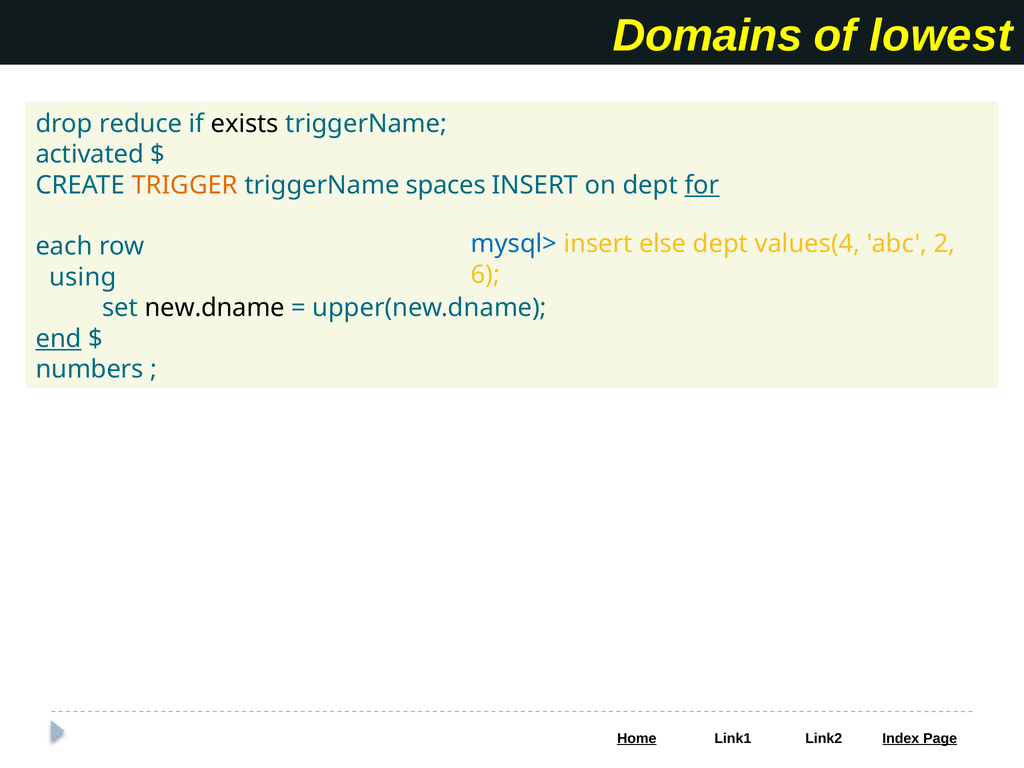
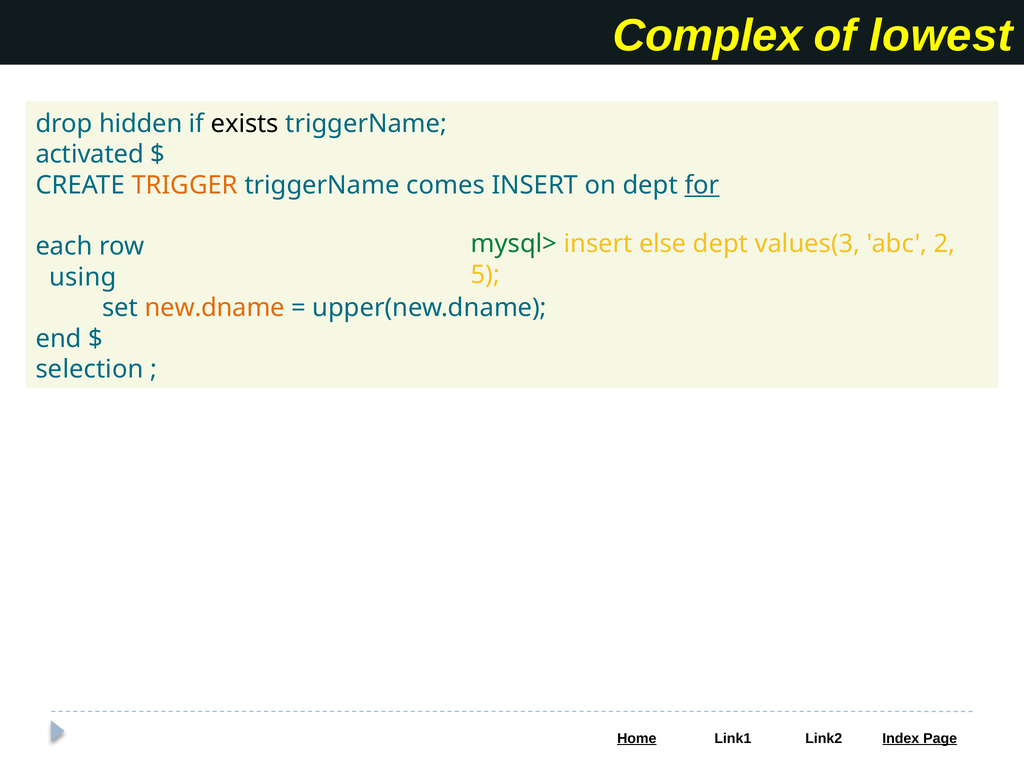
Domains: Domains -> Complex
reduce: reduce -> hidden
spaces: spaces -> comes
mysql> colour: blue -> green
values(4: values(4 -> values(3
6: 6 -> 5
new.dname colour: black -> orange
end underline: present -> none
numbers: numbers -> selection
